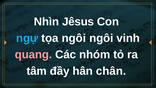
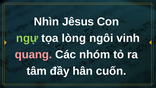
ngự colour: light blue -> light green
tọa ngôi: ngôi -> lòng
chân: chân -> cuốn
